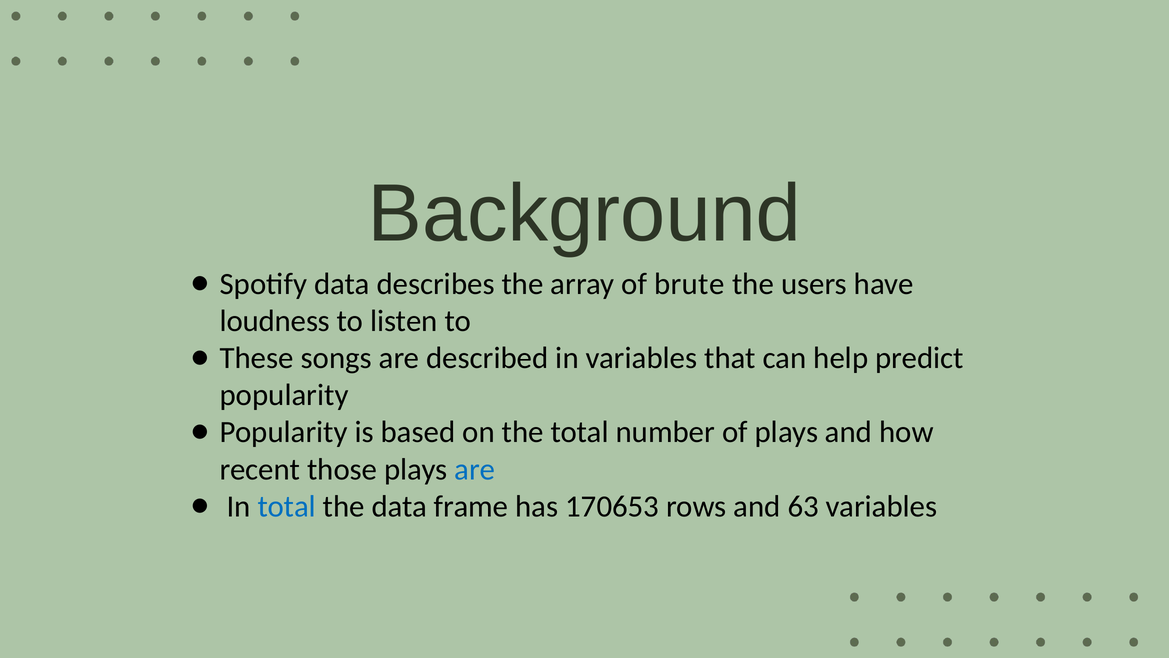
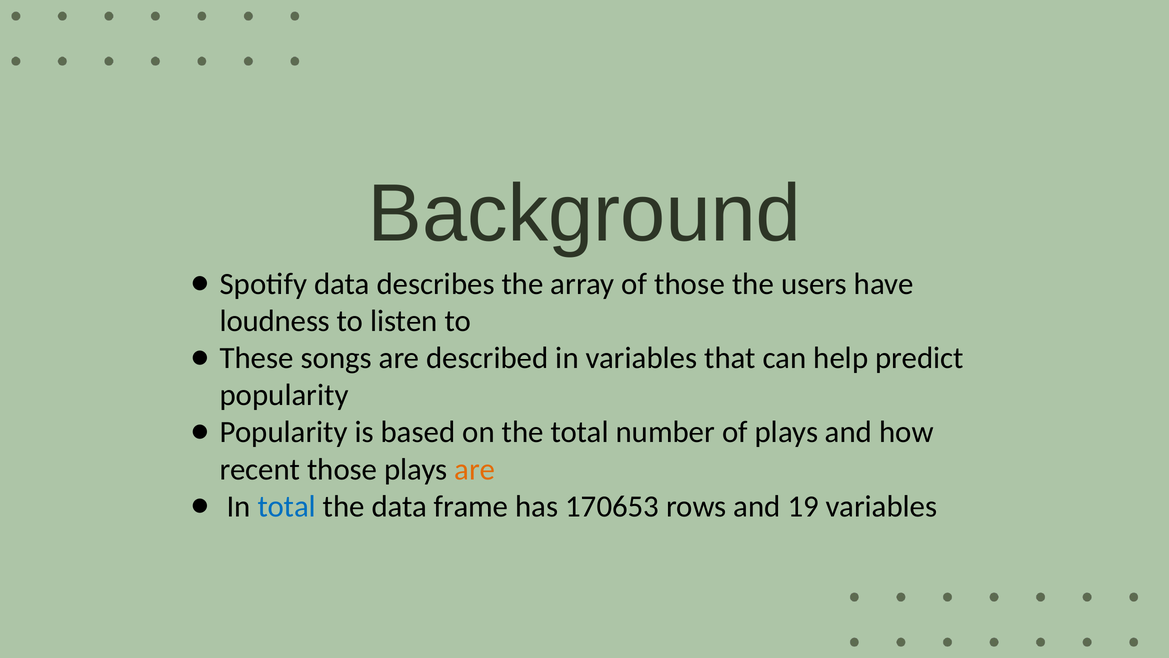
of brute: brute -> those
are at (475, 469) colour: blue -> orange
63: 63 -> 19
